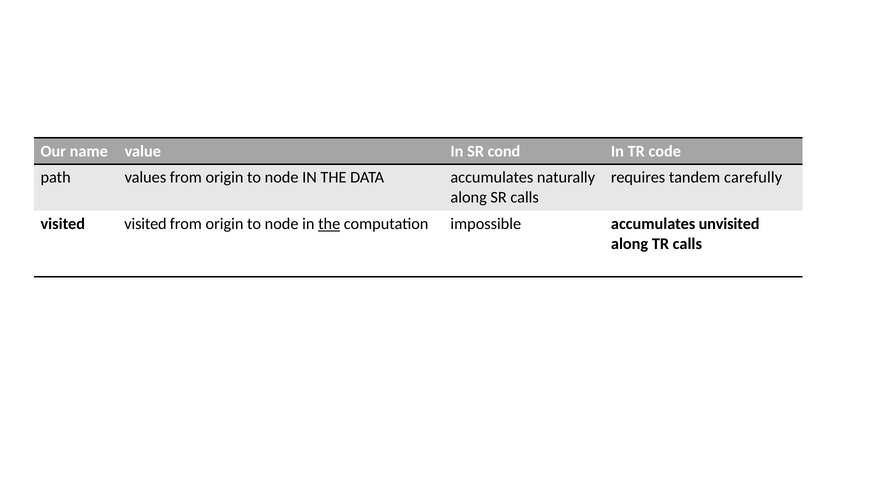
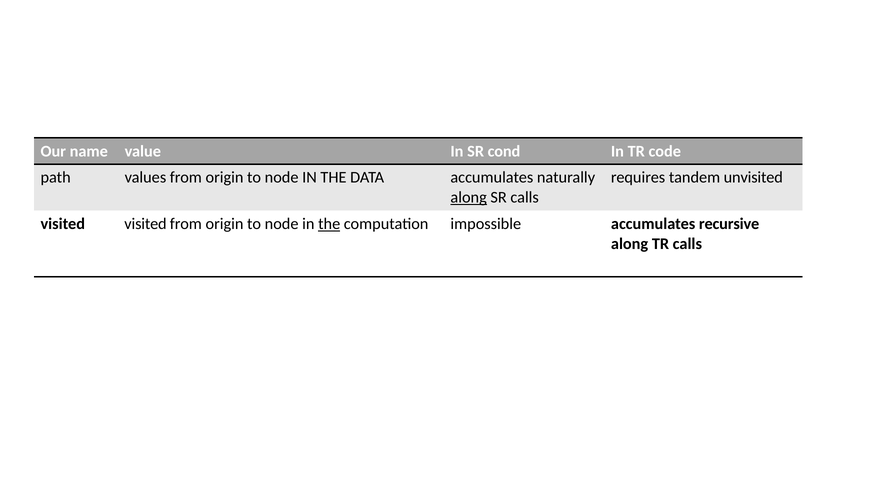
carefully: carefully -> unvisited
along at (469, 197) underline: none -> present
unvisited: unvisited -> recursive
